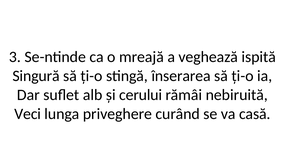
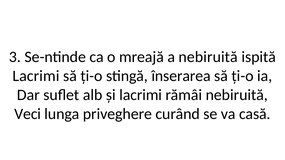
a veghează: veghează -> nebiruită
Singură at (36, 76): Singură -> Lacrimi
și cerului: cerului -> lacrimi
